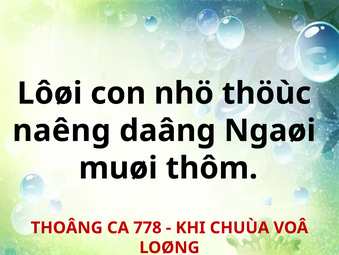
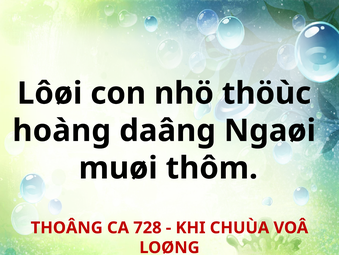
naêng: naêng -> hoàng
778: 778 -> 728
